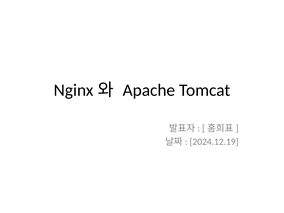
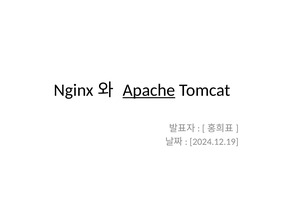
Apache underline: none -> present
